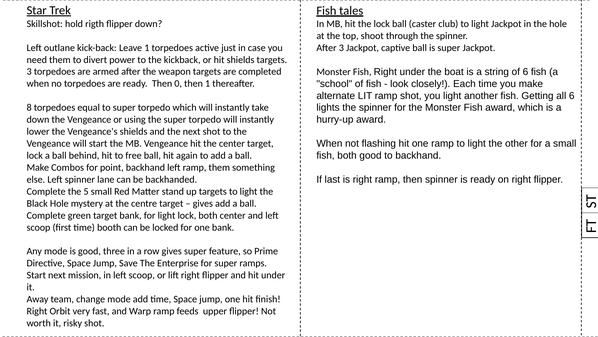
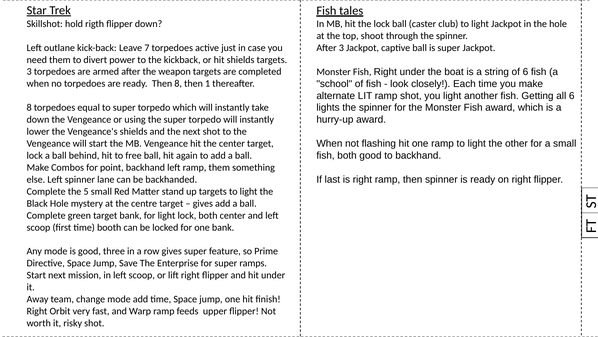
Leave 1: 1 -> 7
Then 0: 0 -> 8
